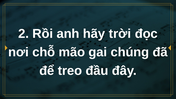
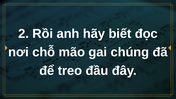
trời: trời -> biết
